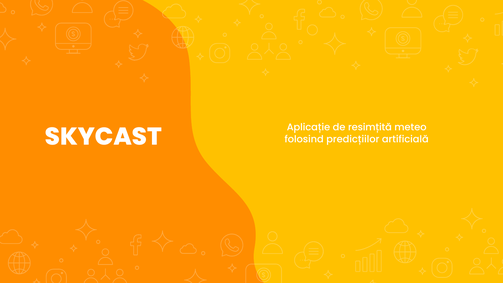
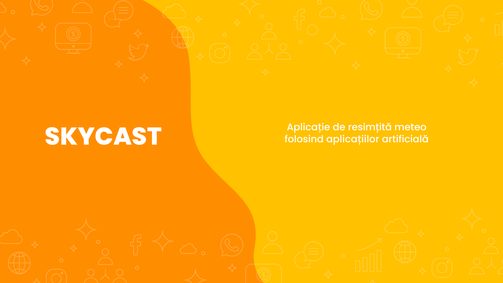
predicțiilor: predicțiilor -> aplicațiilor
